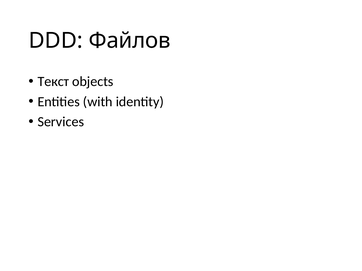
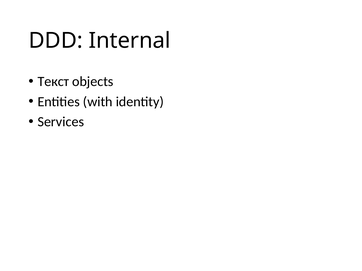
Файлов: Файлов -> Internal
